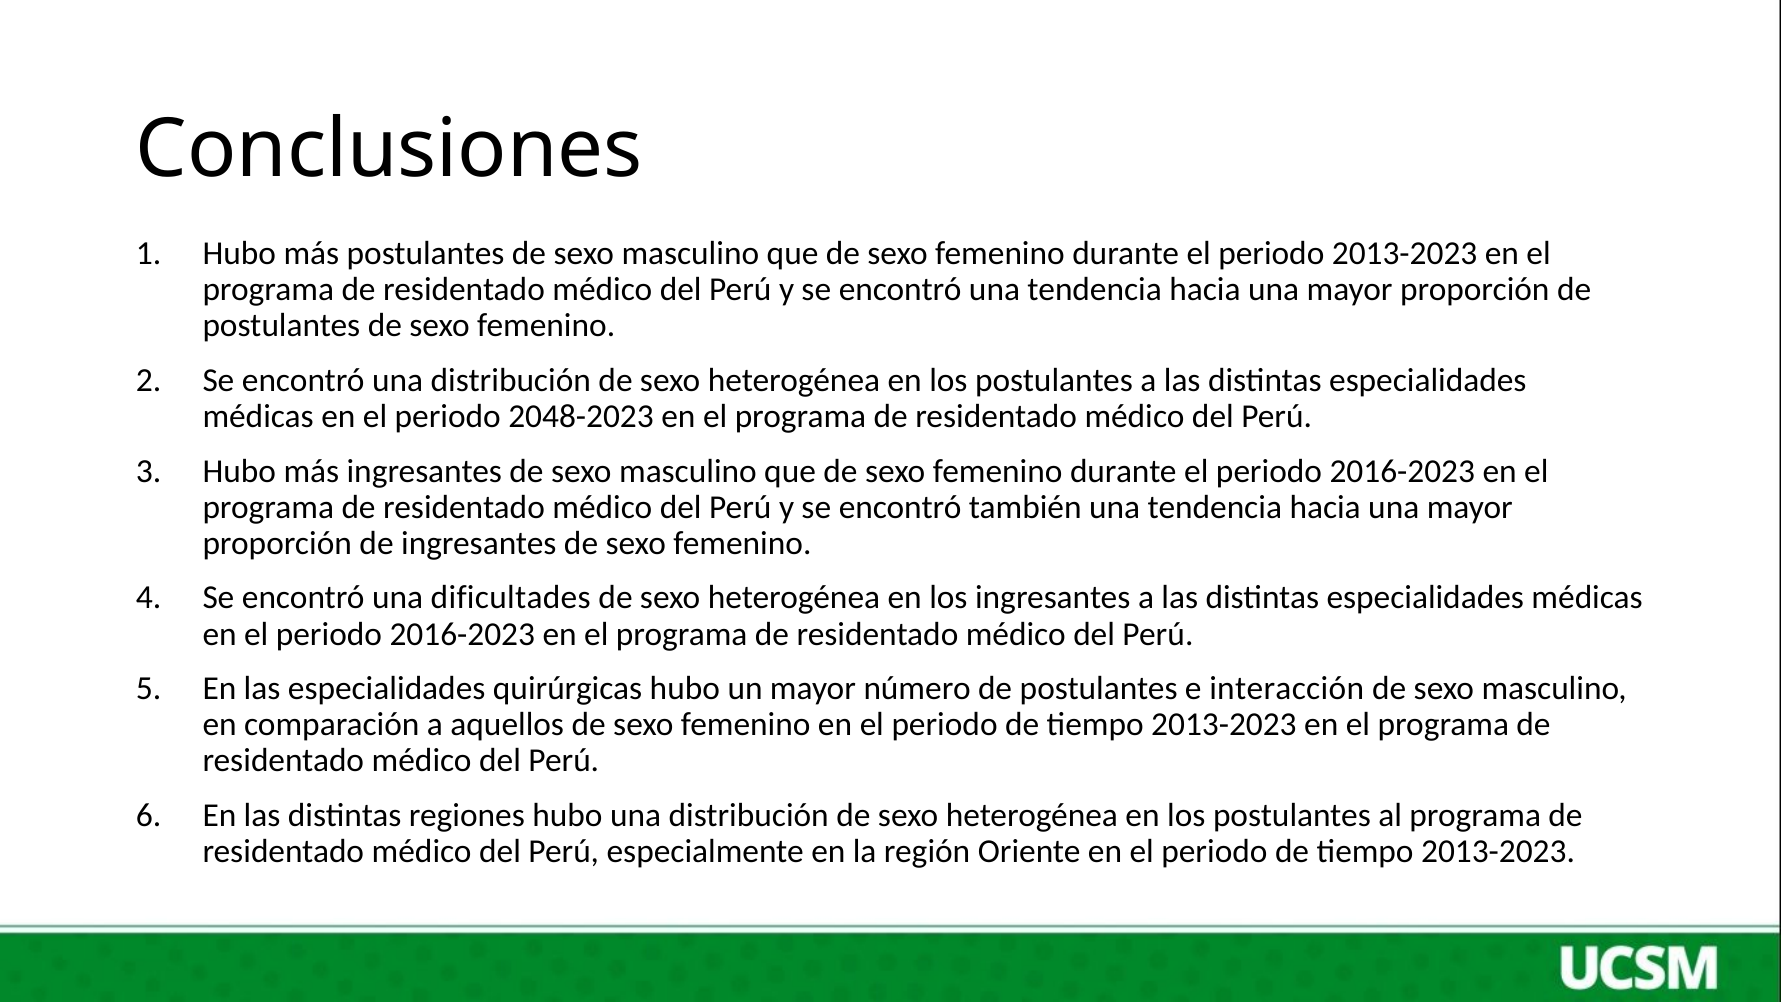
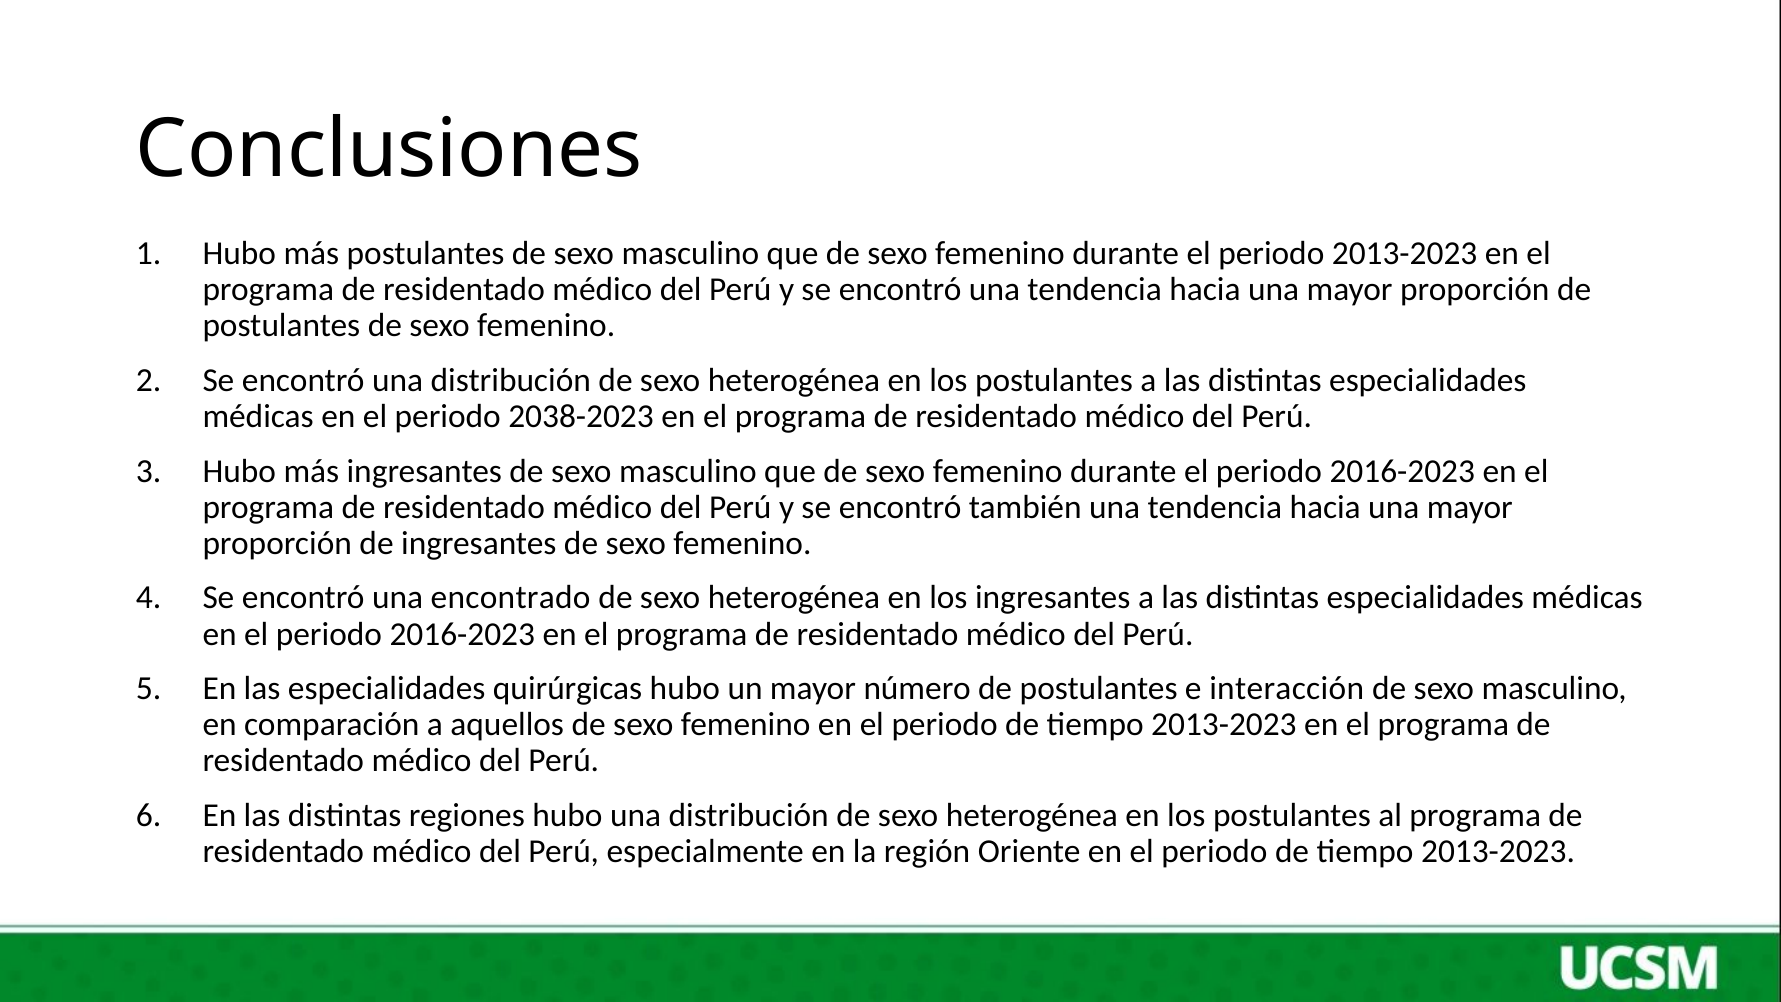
2048-2023: 2048-2023 -> 2038-2023
dificultades: dificultades -> encontrado
